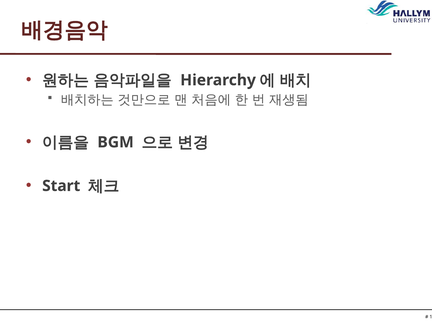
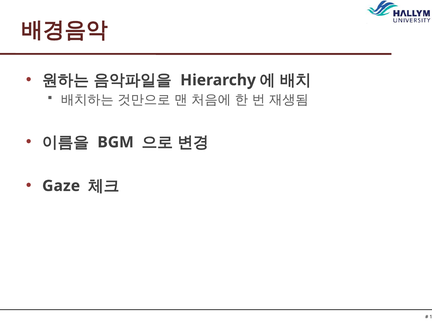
Start: Start -> Gaze
